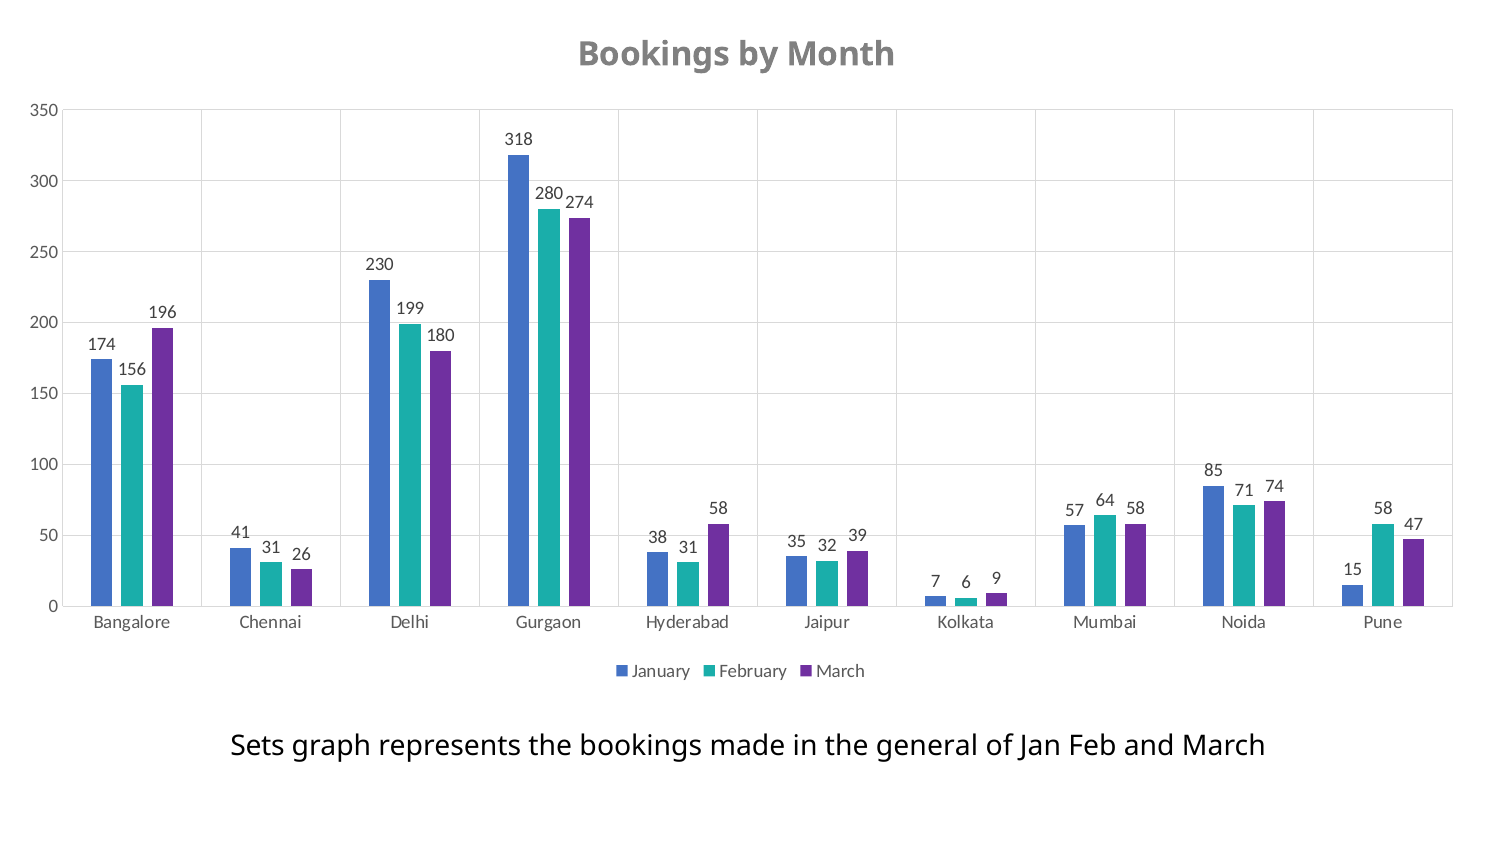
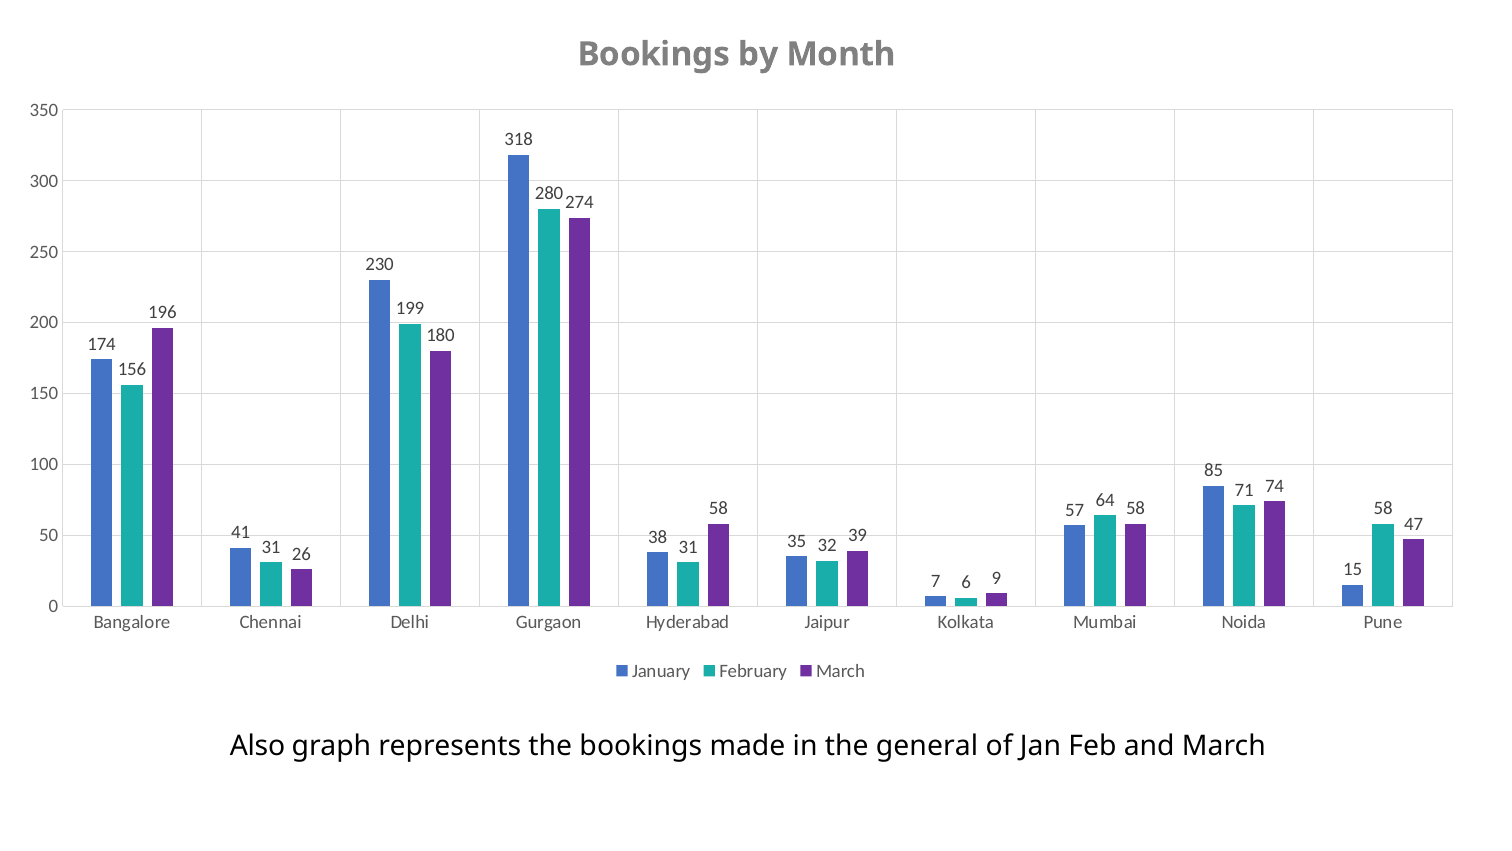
Sets: Sets -> Also
